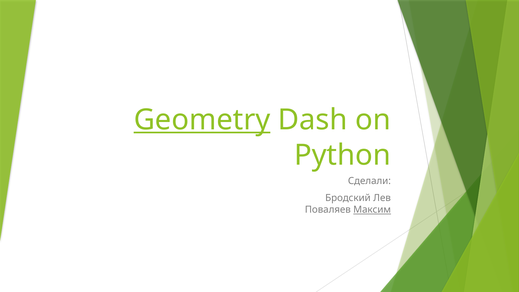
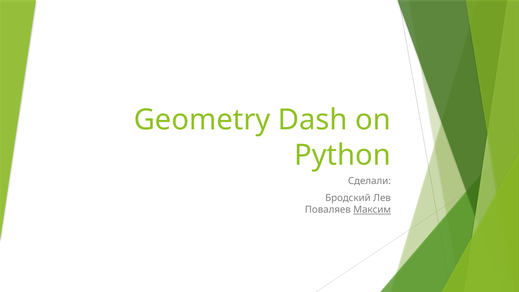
Geometry underline: present -> none
